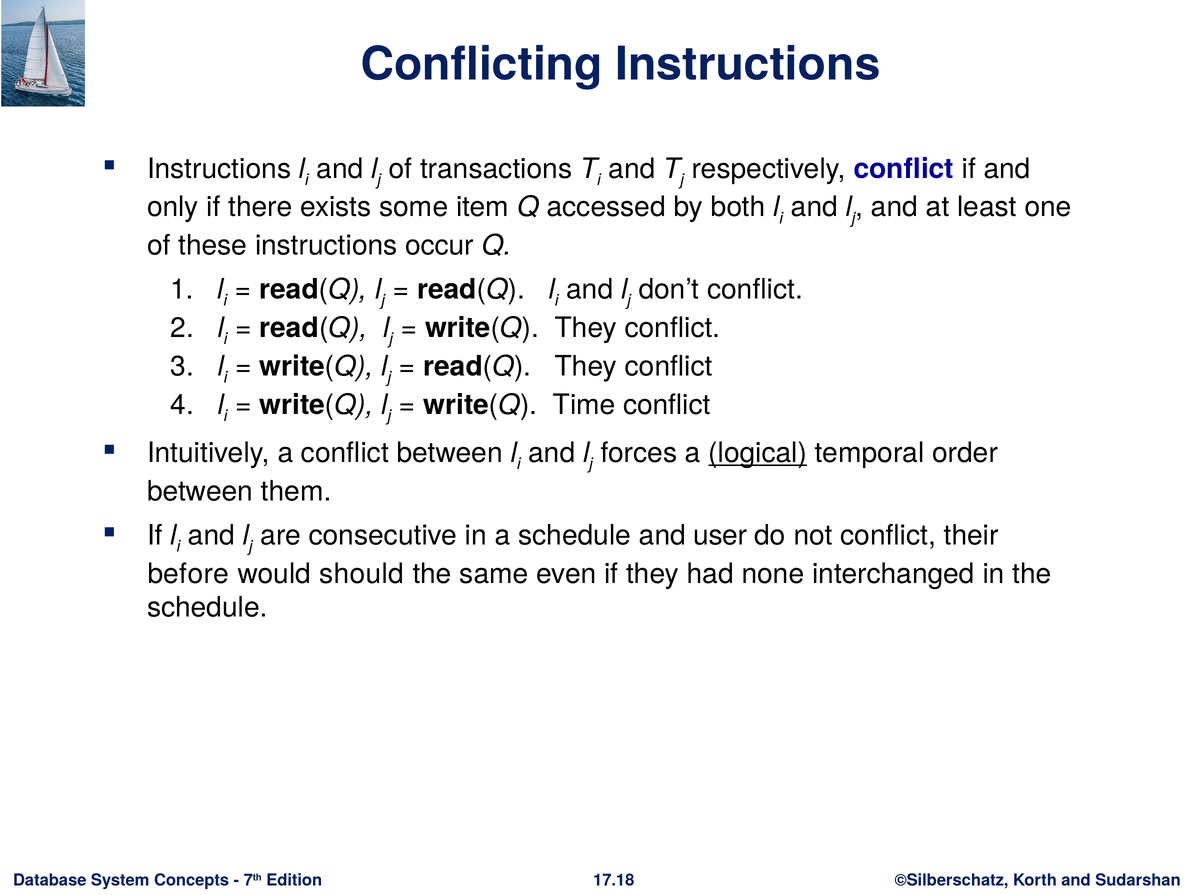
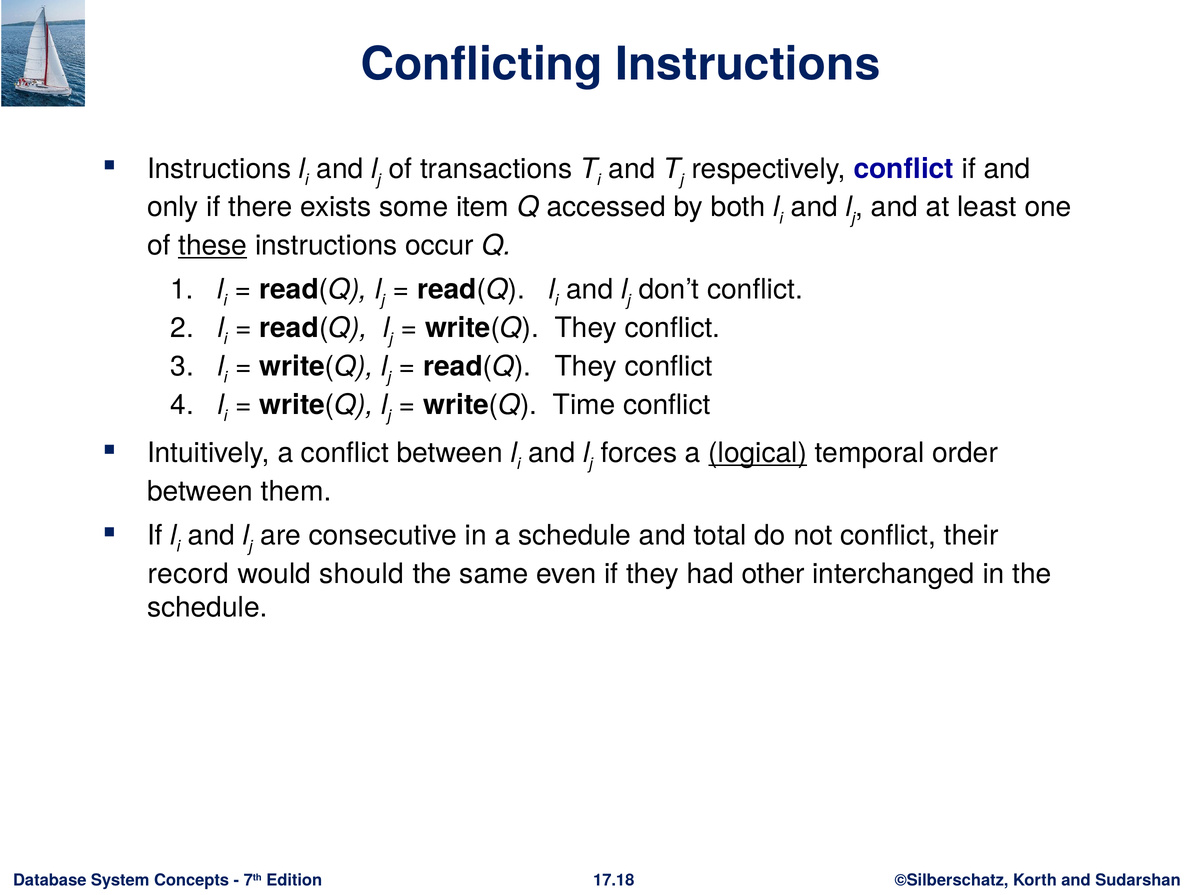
these underline: none -> present
user: user -> total
before: before -> record
none: none -> other
